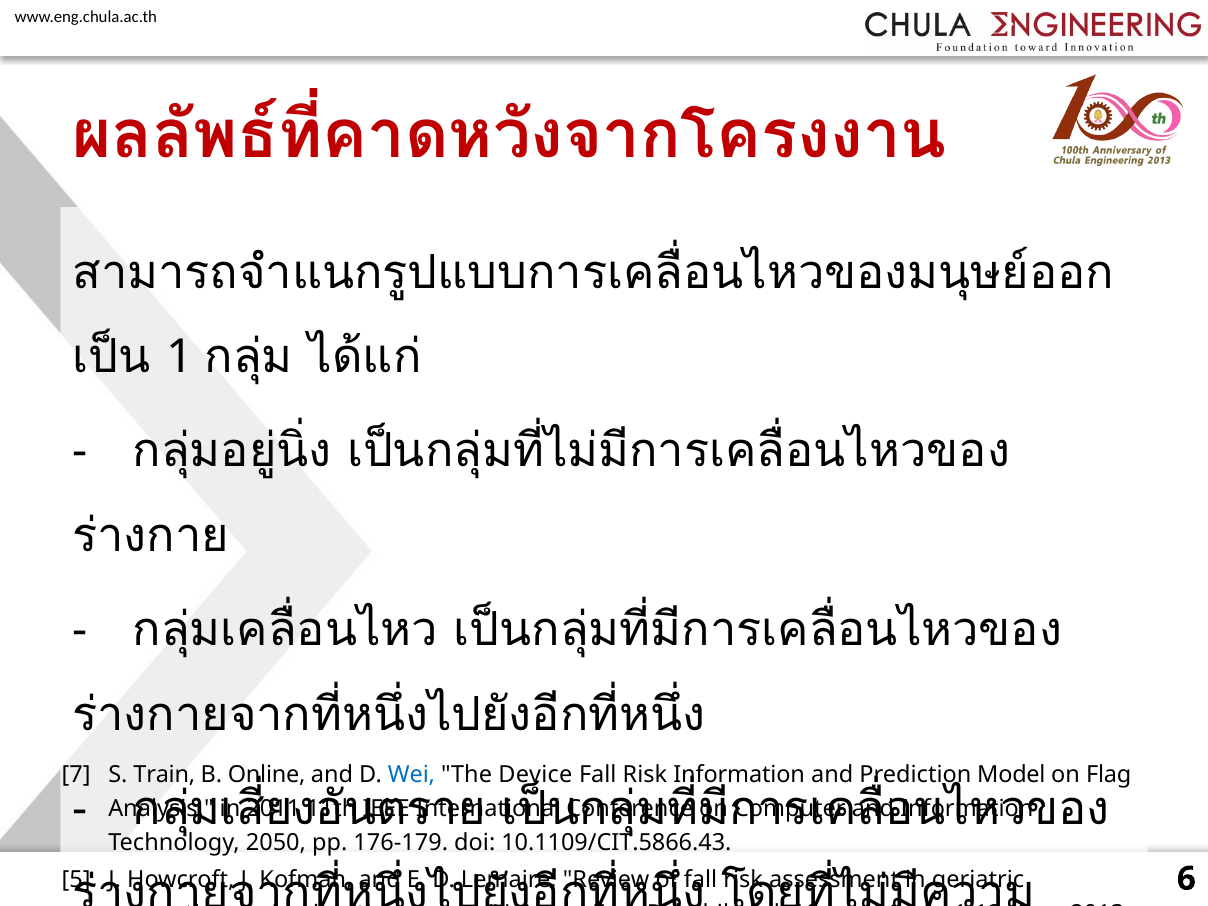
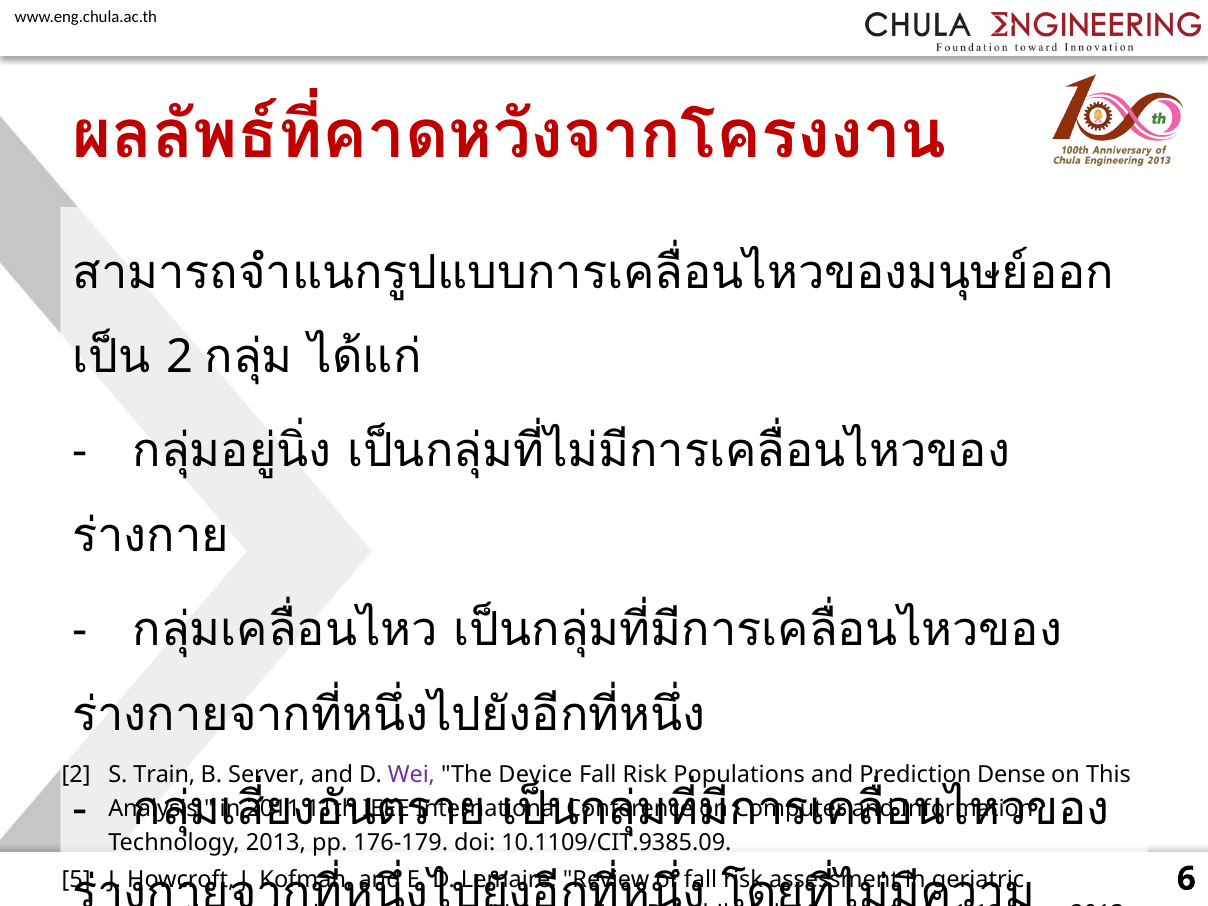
1 at (180, 357): 1 -> 2
7 at (76, 774): 7 -> 2
Online: Online -> Server
Wei colour: blue -> purple
Risk Information: Information -> Populations
Model: Model -> Dense
Flag: Flag -> This
Technology 2050: 2050 -> 2013
10.1109/CIT.5866.43: 10.1109/CIT.5866.43 -> 10.1109/CIT.9385.09
